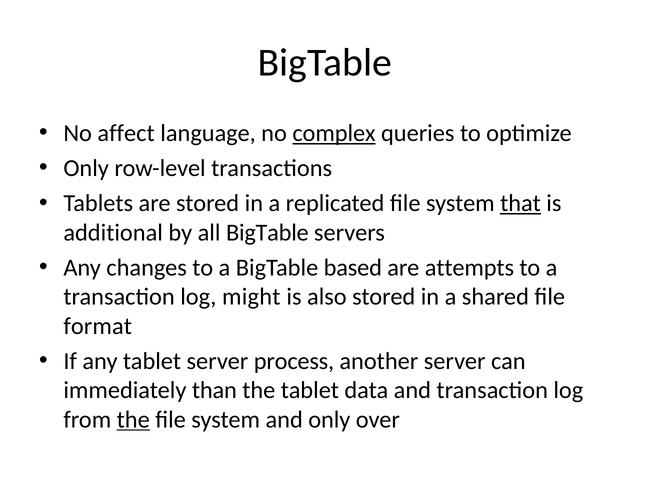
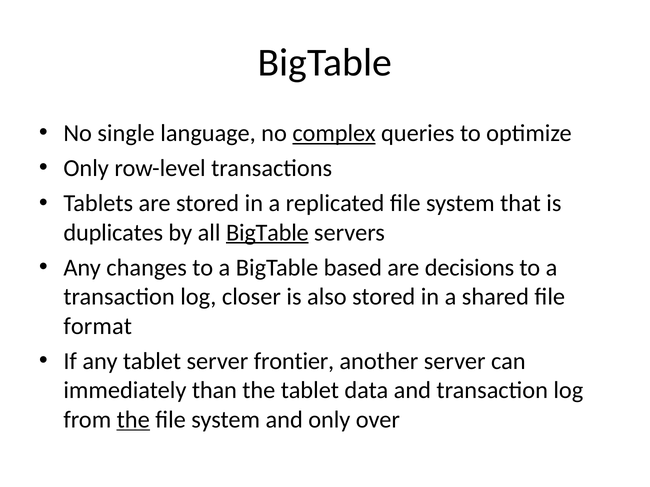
affect: affect -> single
that underline: present -> none
additional: additional -> duplicates
BigTable at (267, 233) underline: none -> present
attempts: attempts -> decisions
might: might -> closer
process: process -> frontier
